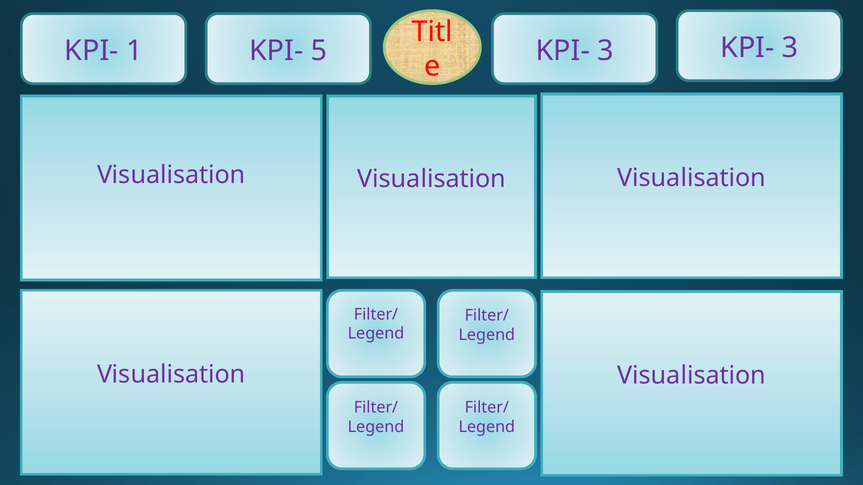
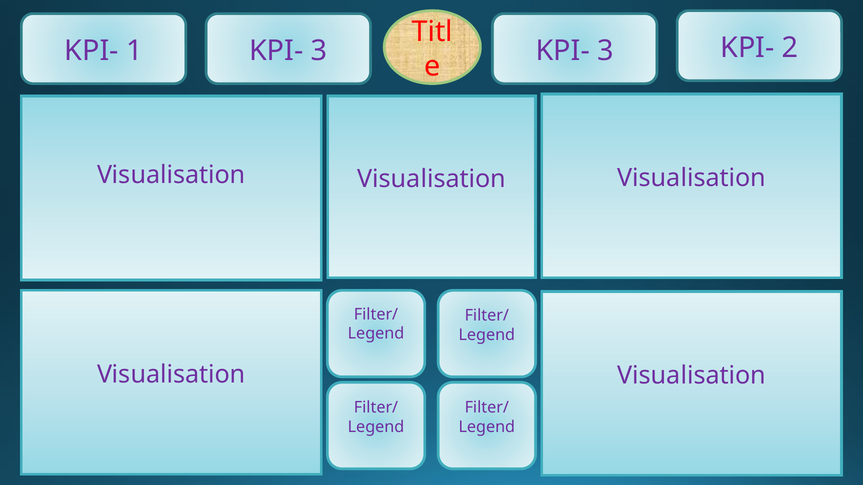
1 KPI- 5: 5 -> 3
3 at (790, 48): 3 -> 2
